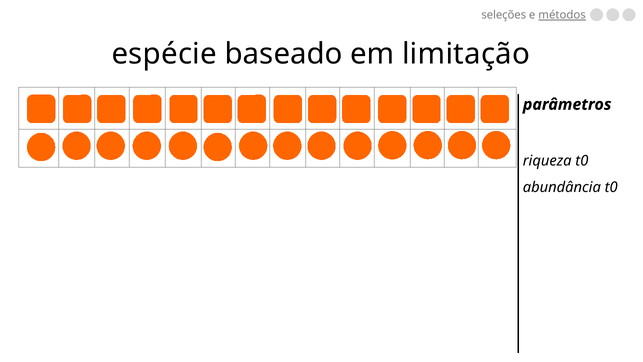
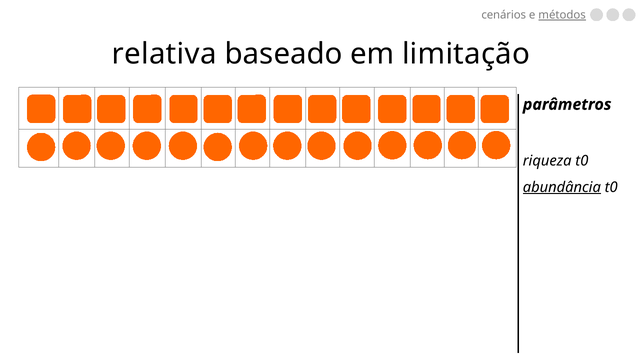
seleções: seleções -> cenários
espécie: espécie -> relativa
abundância underline: none -> present
